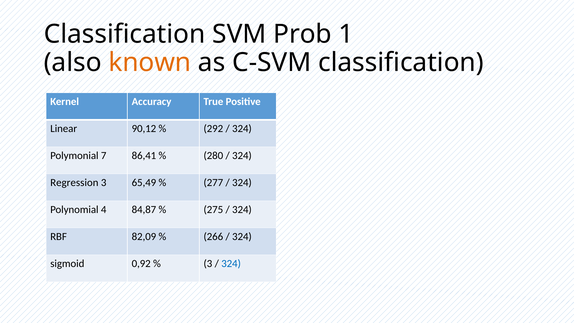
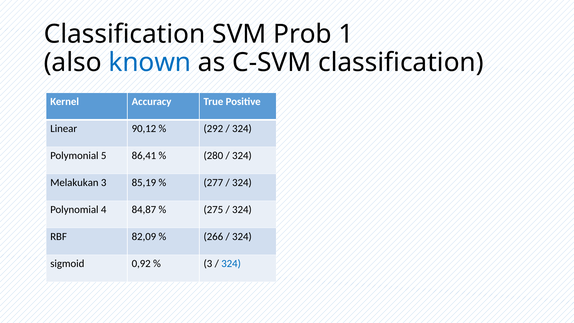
known colour: orange -> blue
7: 7 -> 5
Regression: Regression -> Melakukan
65,49: 65,49 -> 85,19
